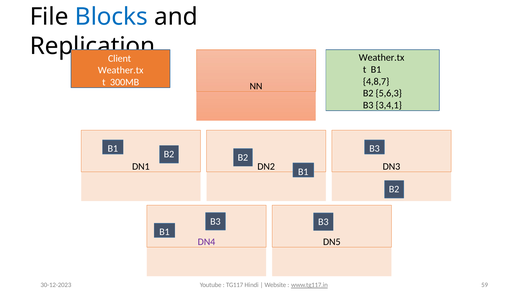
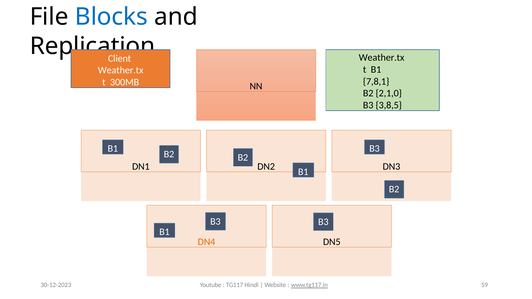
4,8,7: 4,8,7 -> 7,8,1
5,6,3: 5,6,3 -> 2,1,0
3,4,1: 3,4,1 -> 3,8,5
DN4 colour: purple -> orange
